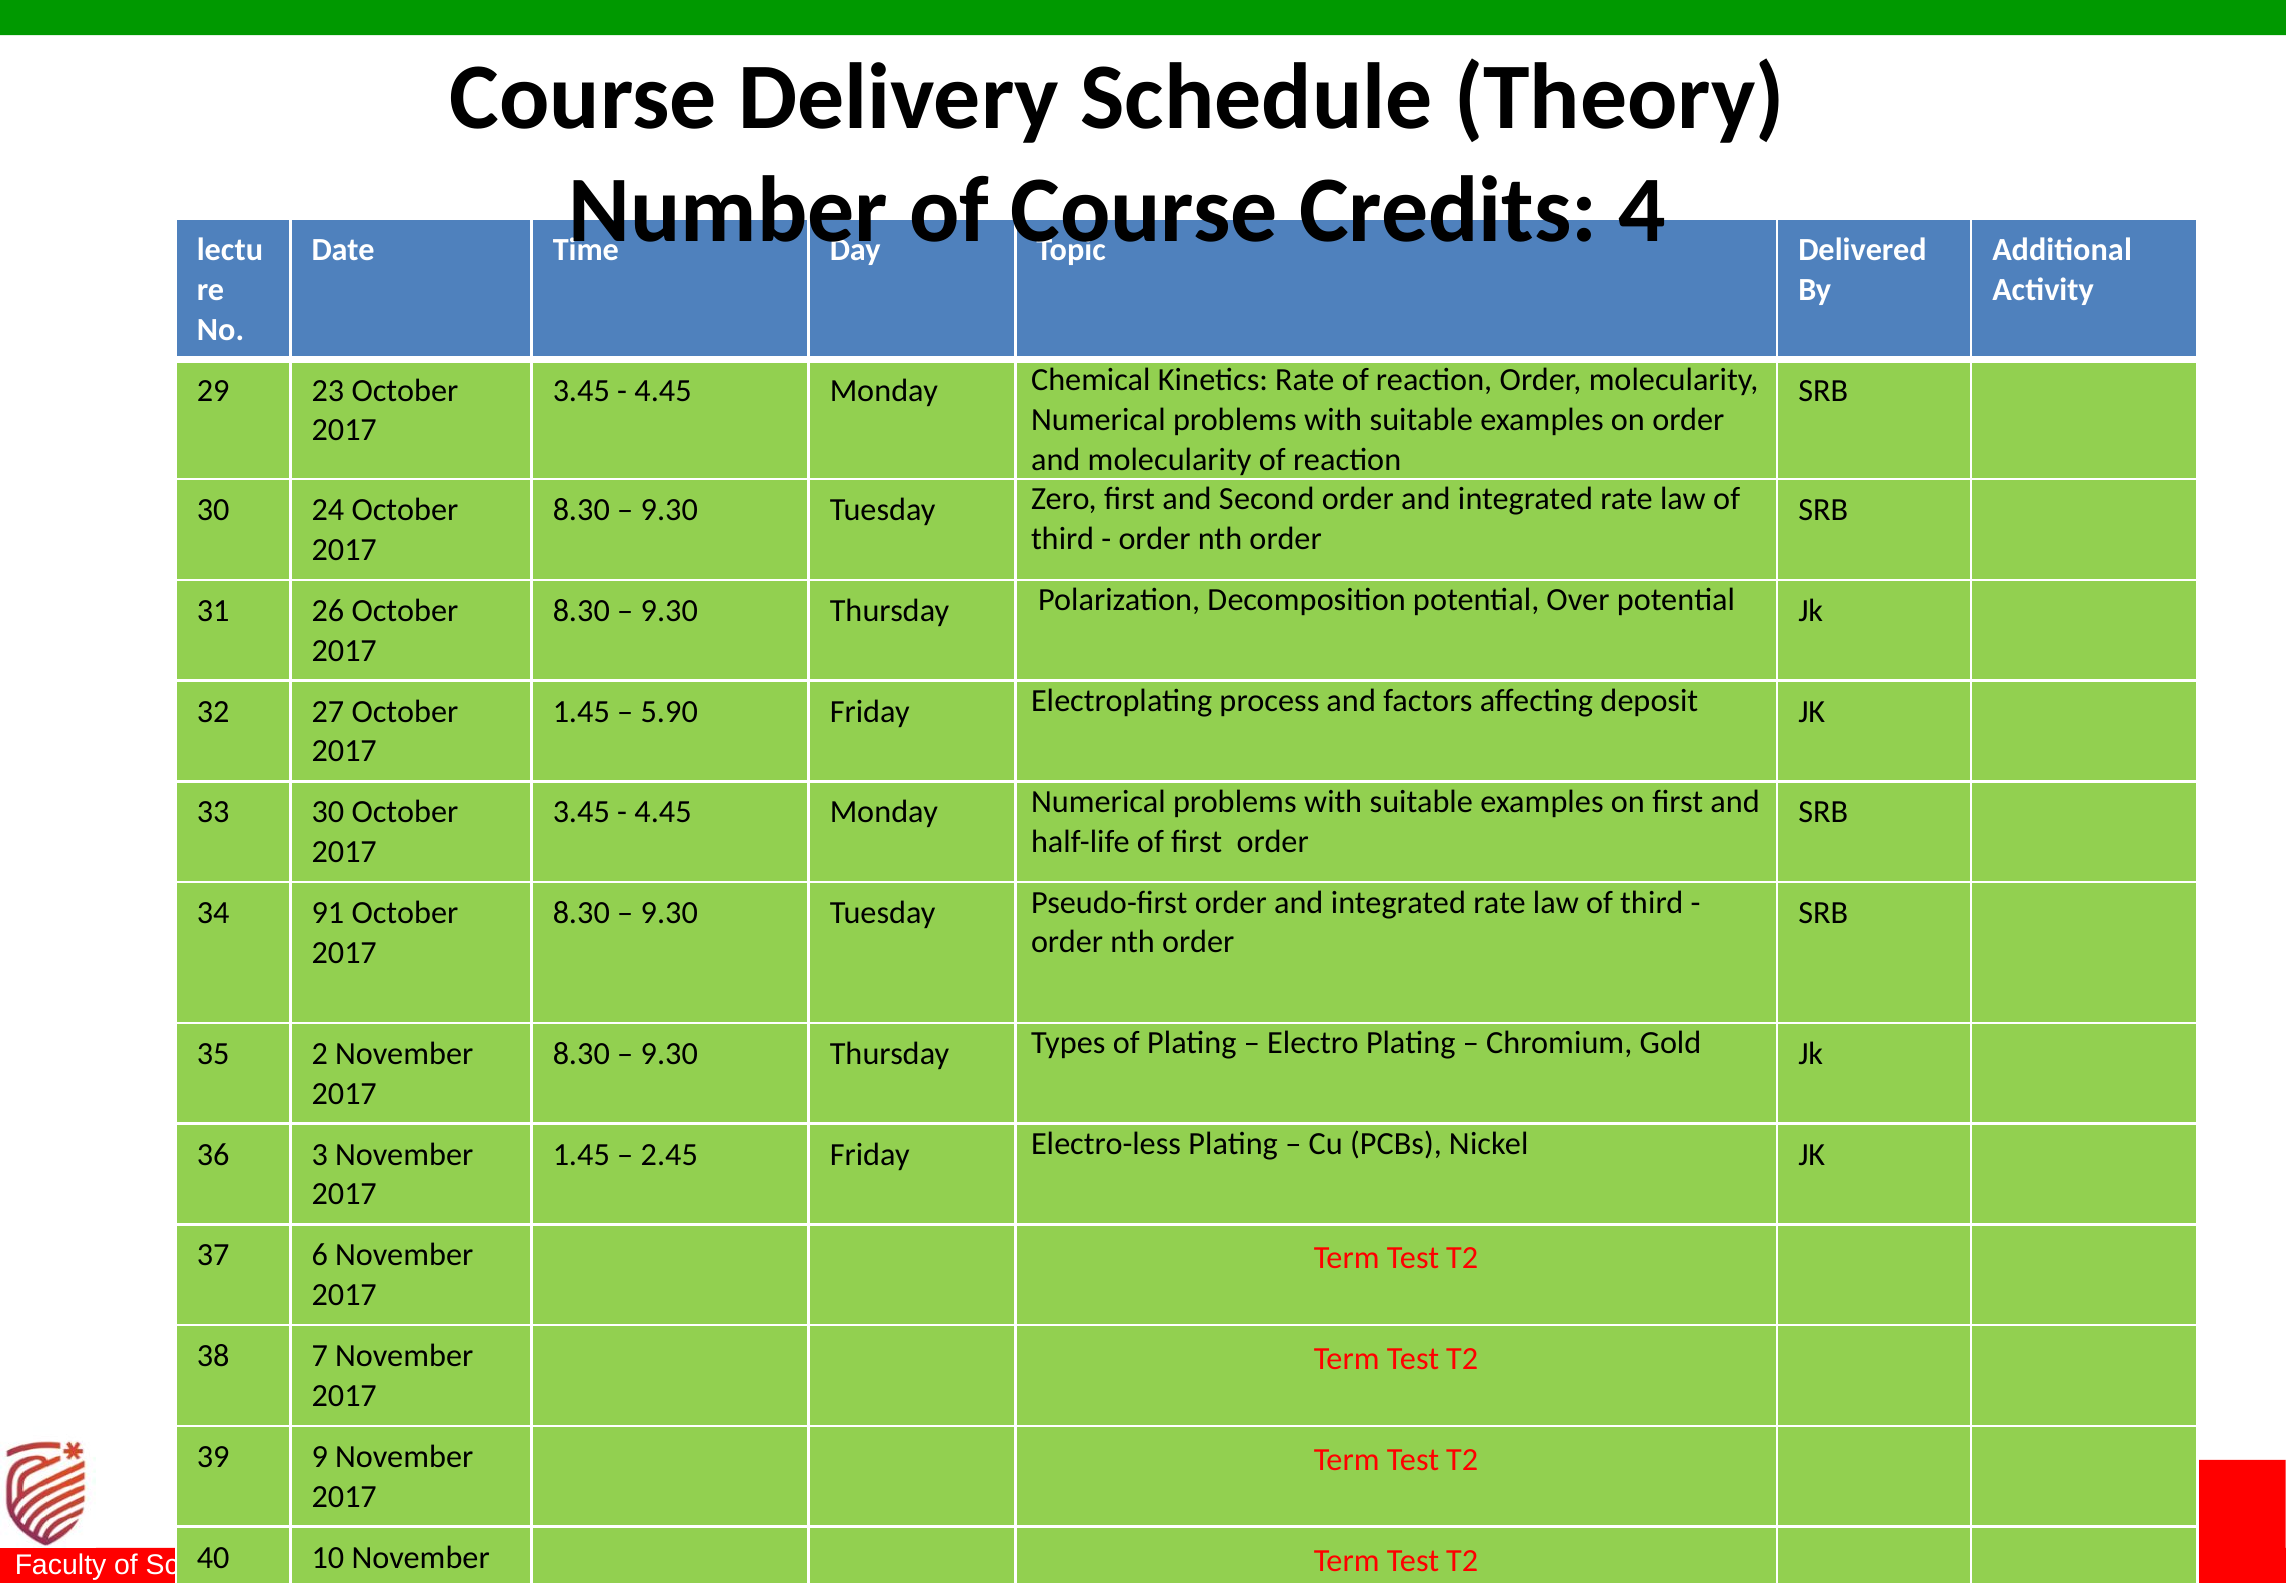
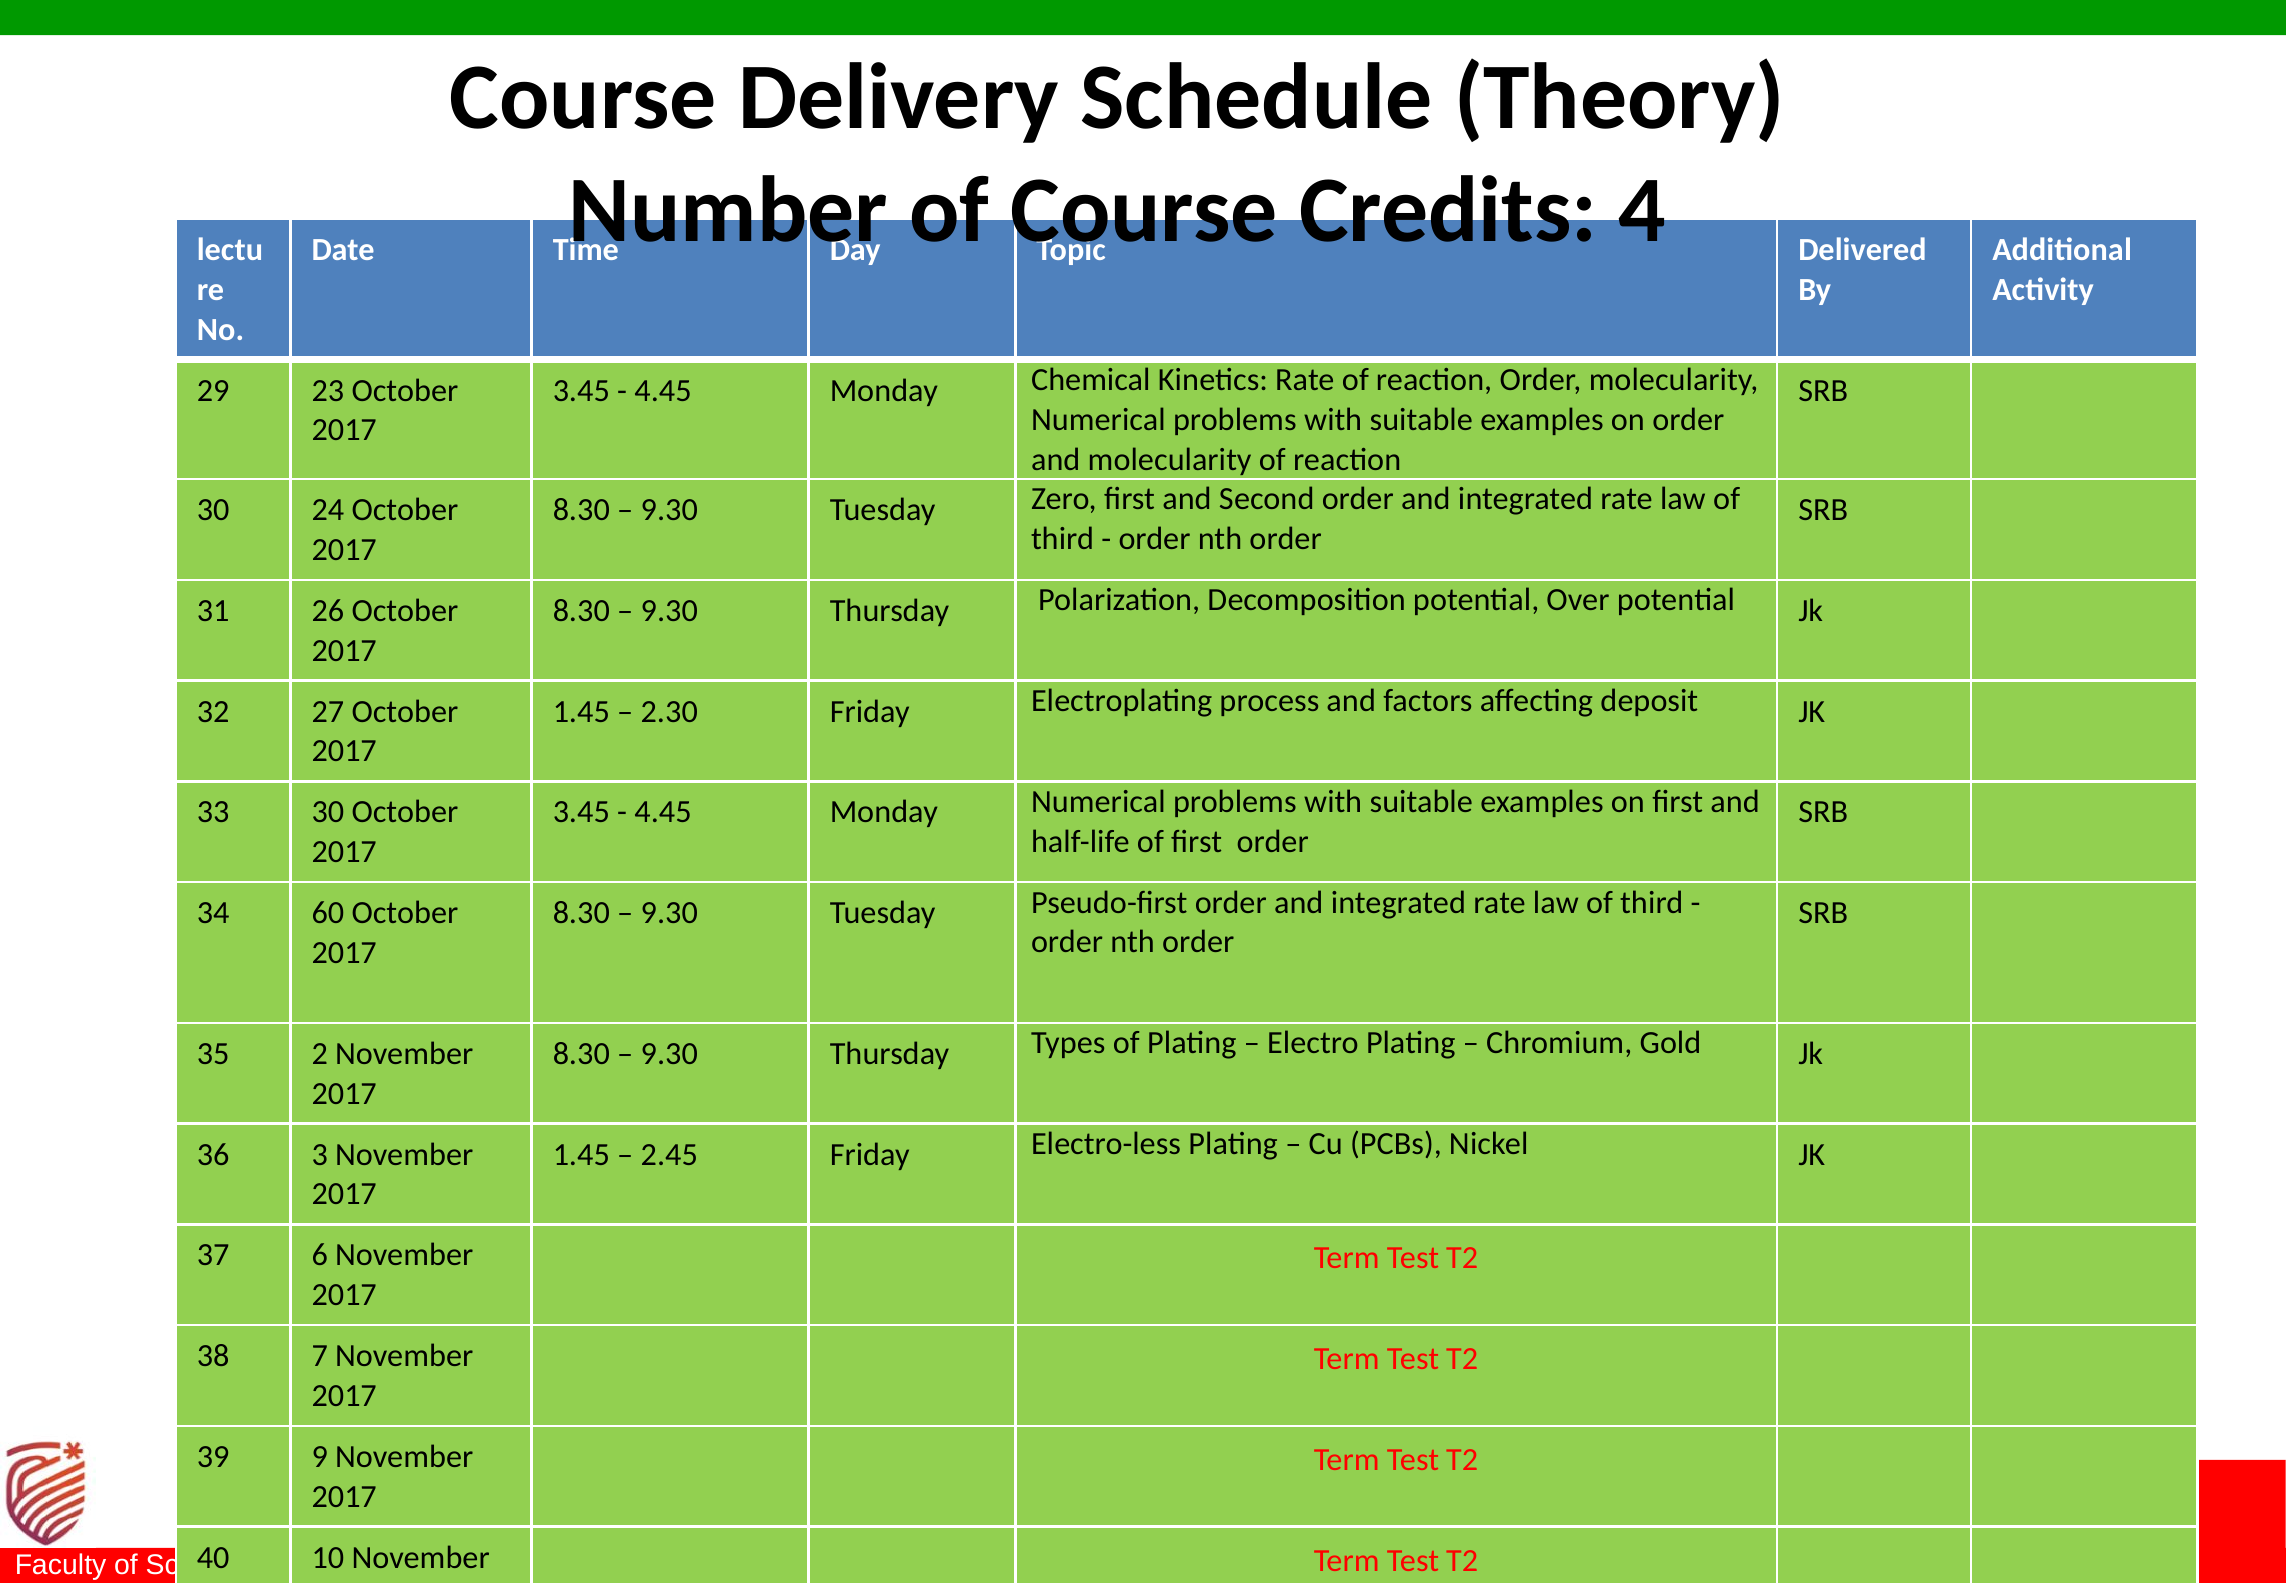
5.90: 5.90 -> 2.30
91: 91 -> 60
